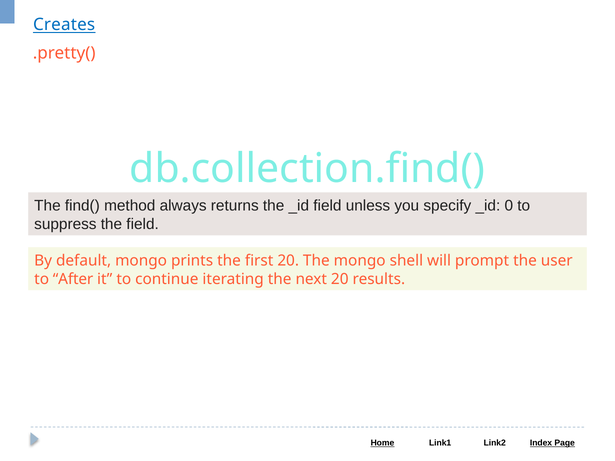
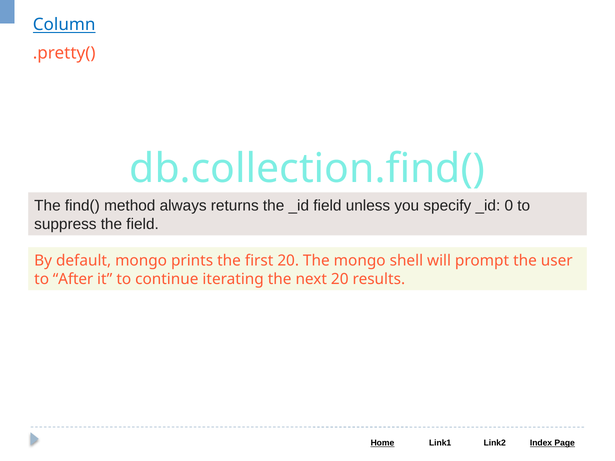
Creates: Creates -> Column
